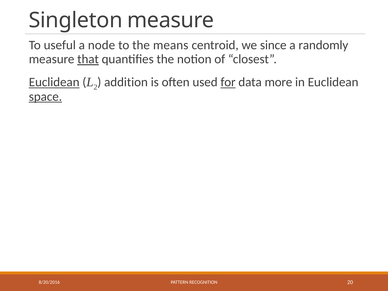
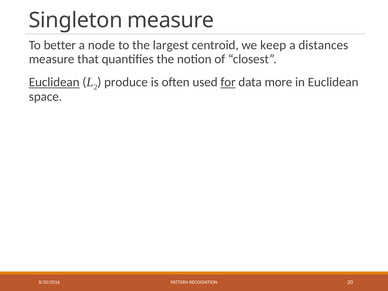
useful: useful -> better
means: means -> largest
since: since -> keep
randomly: randomly -> distances
that underline: present -> none
addition: addition -> produce
space underline: present -> none
